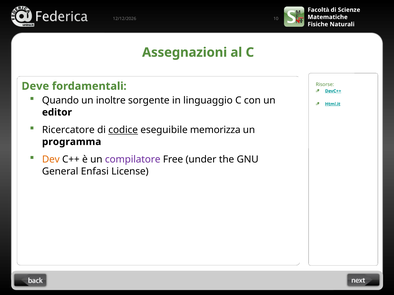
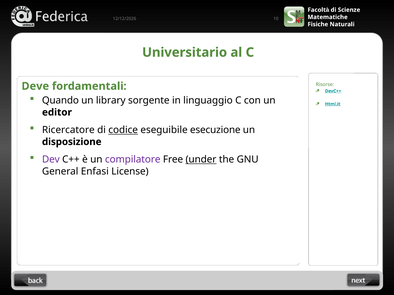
Assegnazioni: Assegnazioni -> Universitario
inoltre: inoltre -> library
memorizza: memorizza -> esecuzione
programma: programma -> disposizione
Dev colour: orange -> purple
under underline: none -> present
